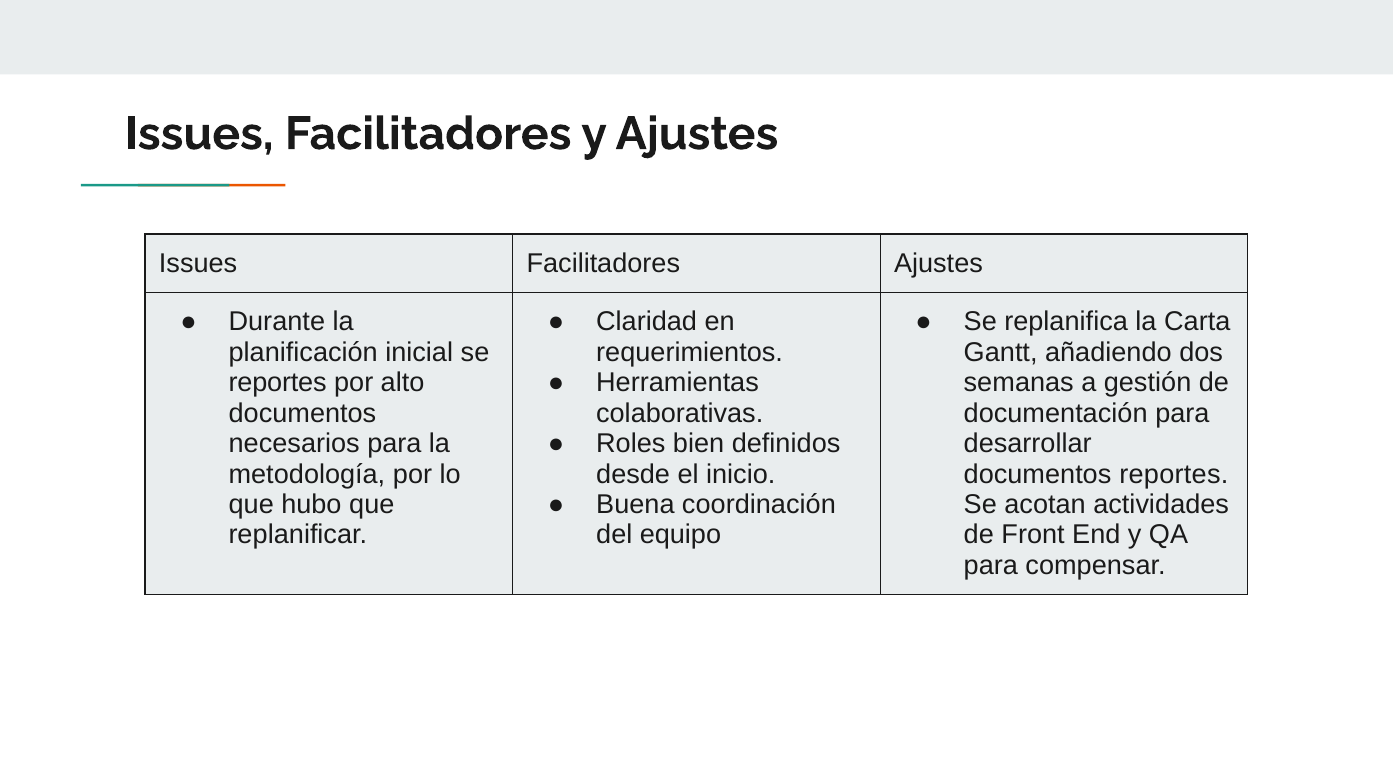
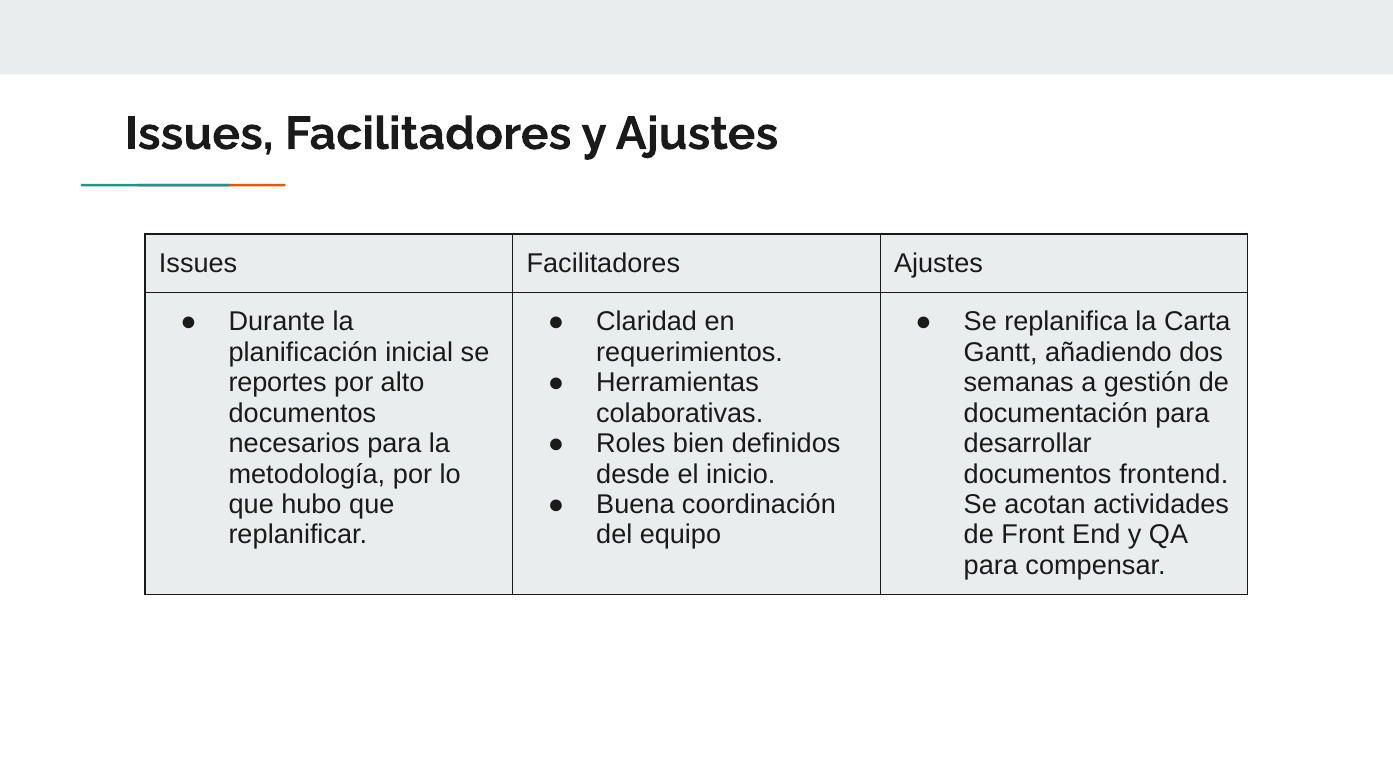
documentos reportes: reportes -> frontend
